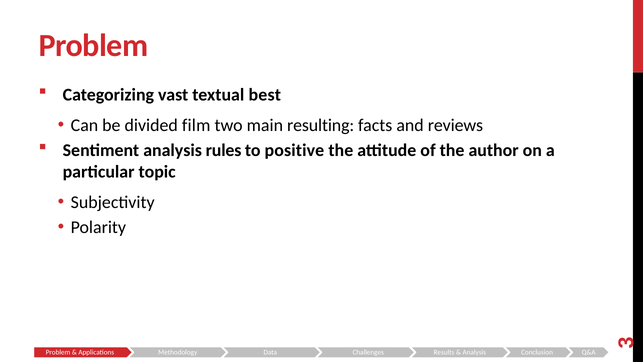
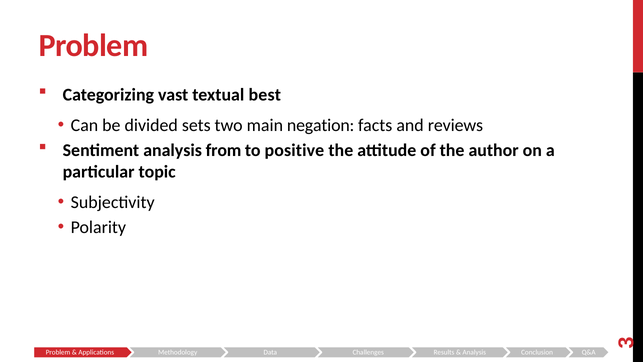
film: film -> sets
resulting: resulting -> negation
rules: rules -> from
